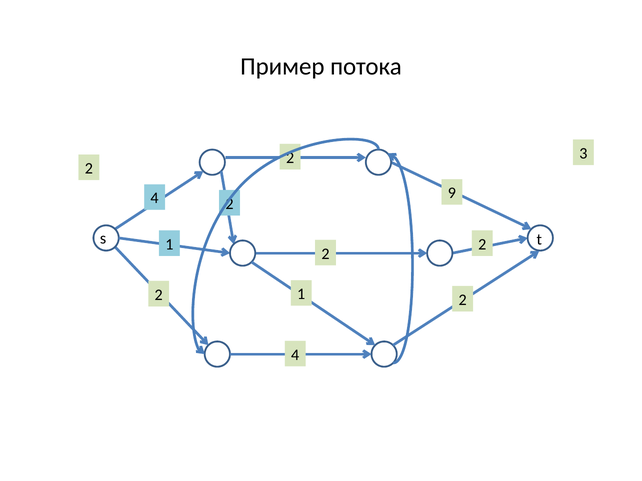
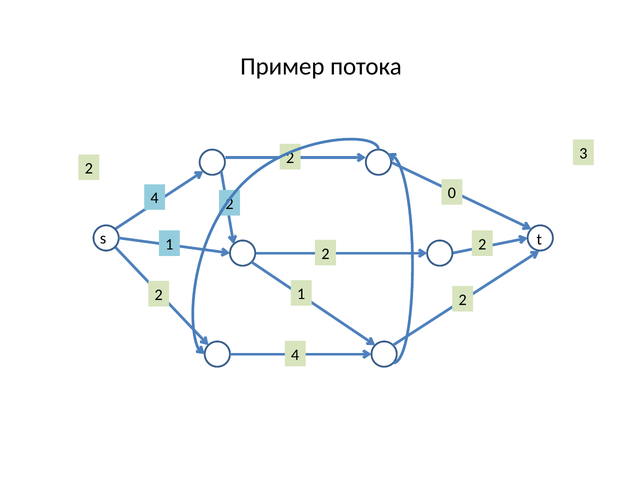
9: 9 -> 0
